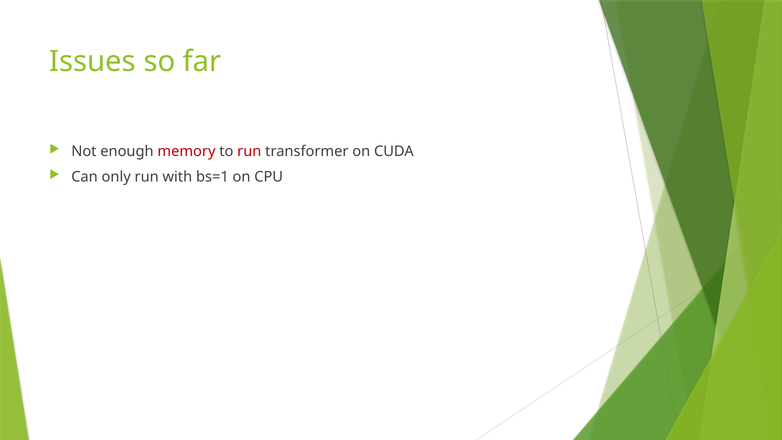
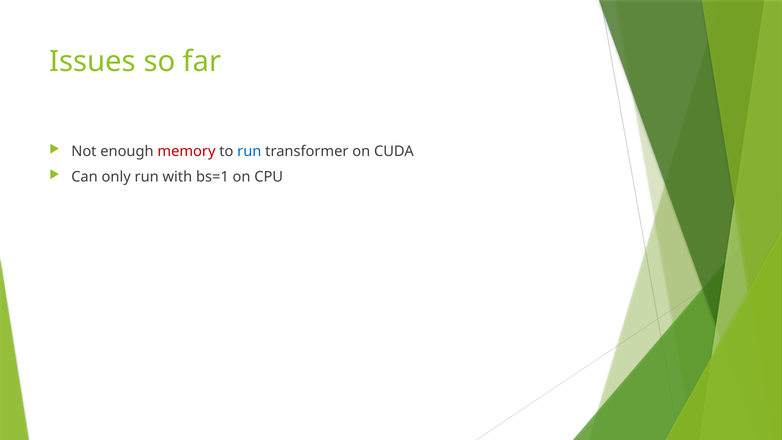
run at (249, 151) colour: red -> blue
